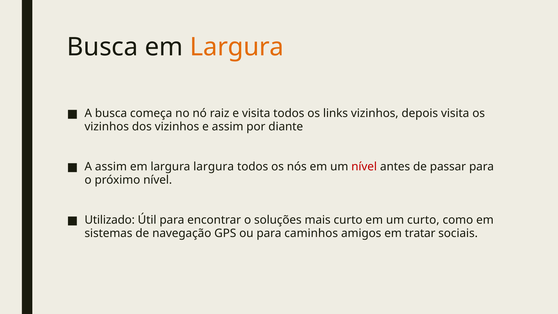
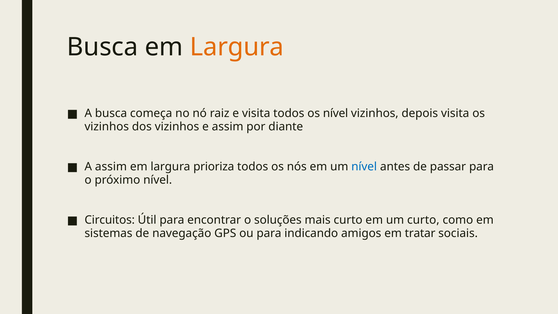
os links: links -> nível
largura largura: largura -> prioriza
nível at (364, 167) colour: red -> blue
Utilizado: Utilizado -> Circuitos
caminhos: caminhos -> indicando
